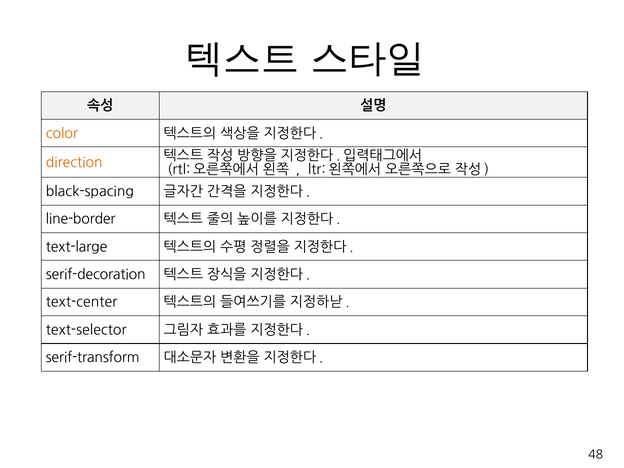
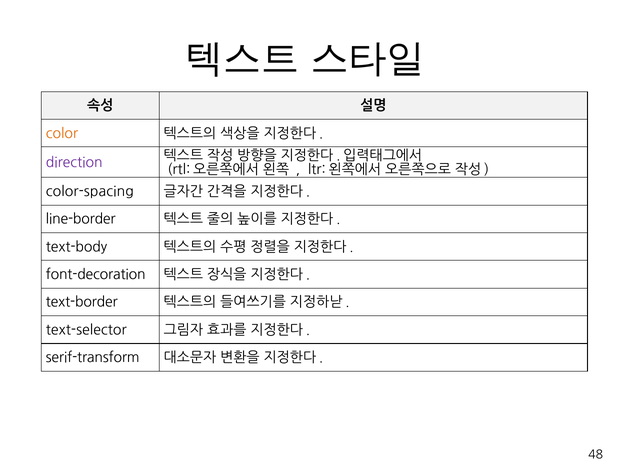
direction colour: orange -> purple
black-spacing: black-spacing -> color-spacing
text-large: text-large -> text-body
serif-decoration: serif-decoration -> font-decoration
text-center: text-center -> text-border
